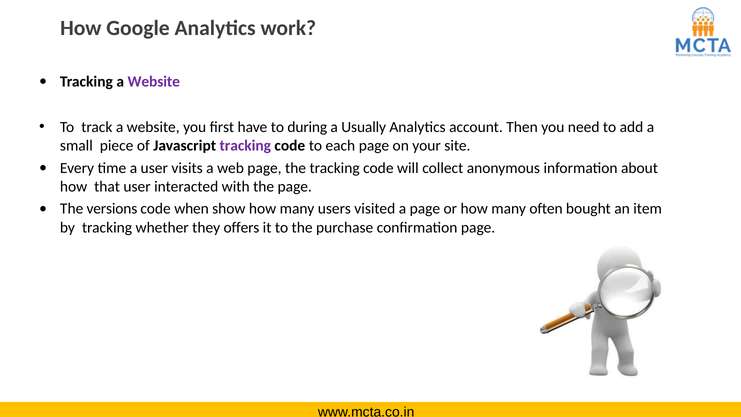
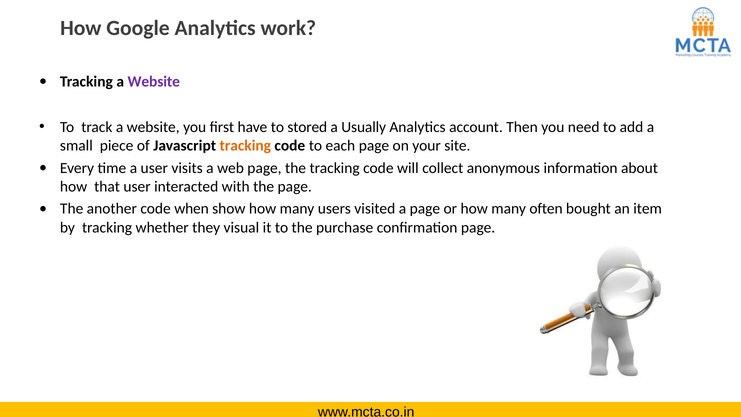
during: during -> stored
tracking at (245, 146) colour: purple -> orange
versions: versions -> another
offers: offers -> visual
